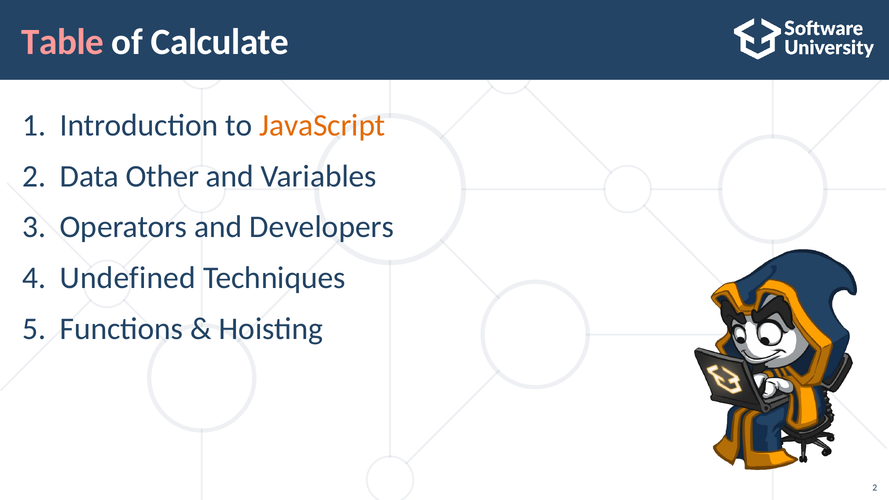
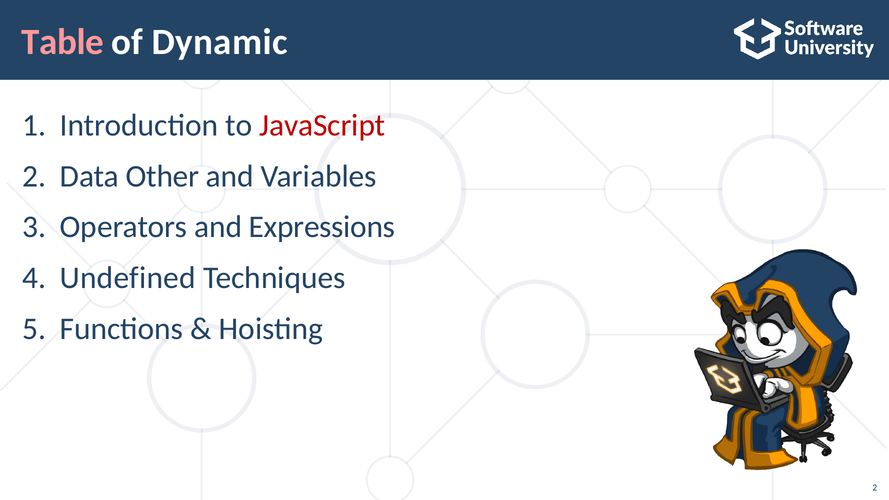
Calculate: Calculate -> Dynamic
JavaScript colour: orange -> red
Developers: Developers -> Expressions
